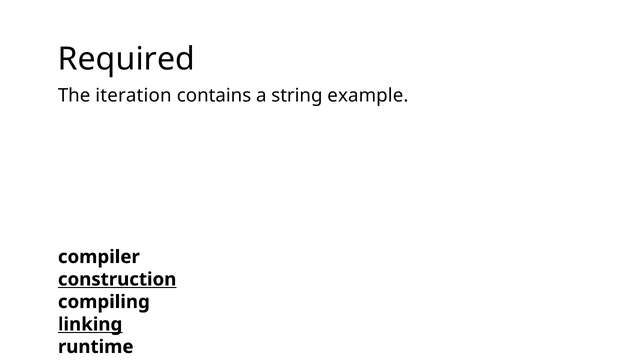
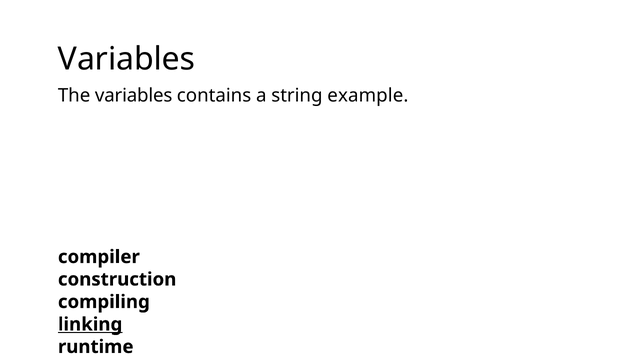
Required at (126, 59): Required -> Variables
The iteration: iteration -> variables
construction underline: present -> none
